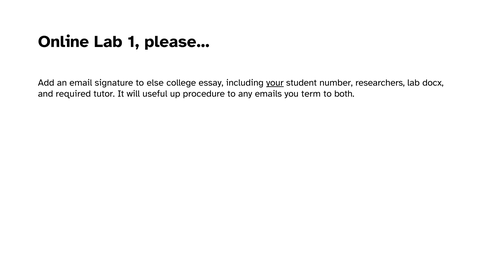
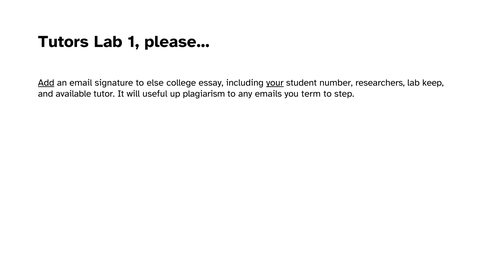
Online: Online -> Tutors
Add underline: none -> present
docx: docx -> keep
required: required -> available
procedure: procedure -> plagiarism
both: both -> step
